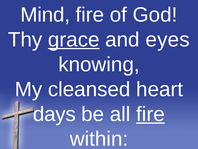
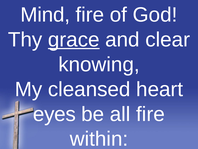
eyes: eyes -> clear
days: days -> eyes
fire at (150, 114) underline: present -> none
